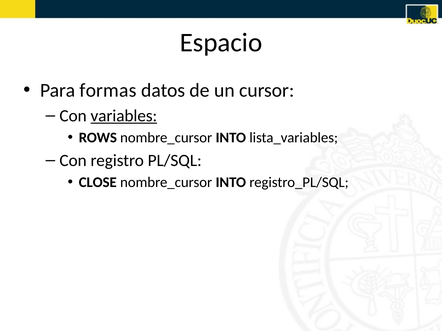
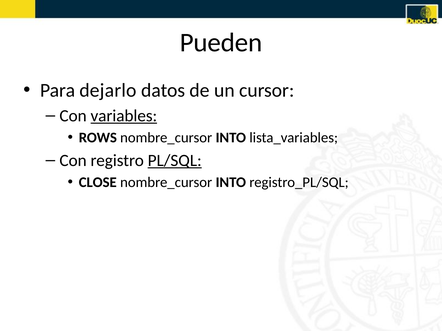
Espacio: Espacio -> Pueden
formas: formas -> dejarlo
PL/SQL underline: none -> present
